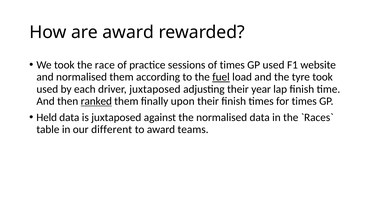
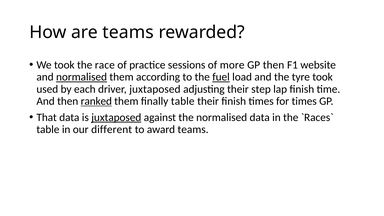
are award: award -> teams
of times: times -> more
GP used: used -> then
normalised at (82, 77) underline: none -> present
year: year -> step
finally upon: upon -> table
Held: Held -> That
juxtaposed at (116, 117) underline: none -> present
